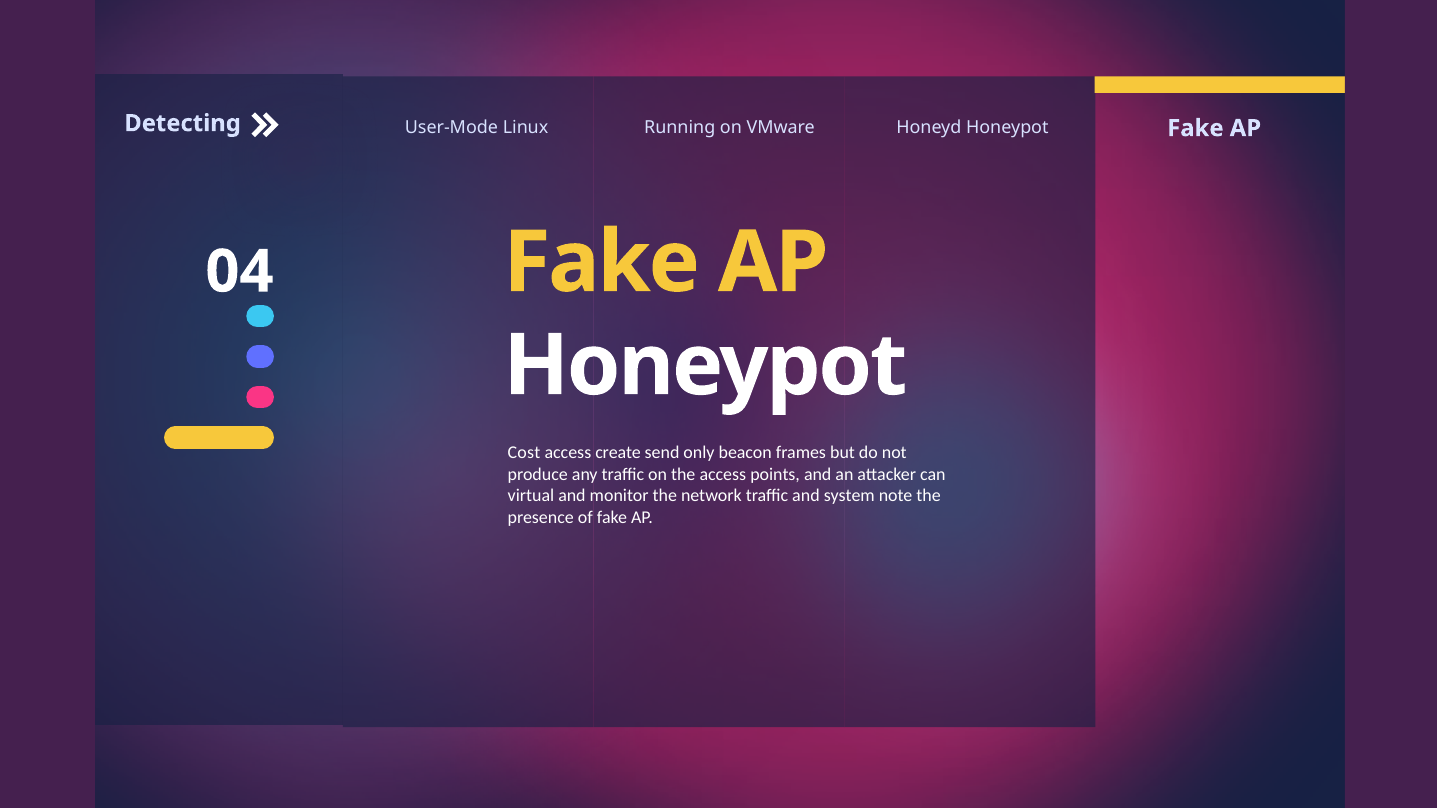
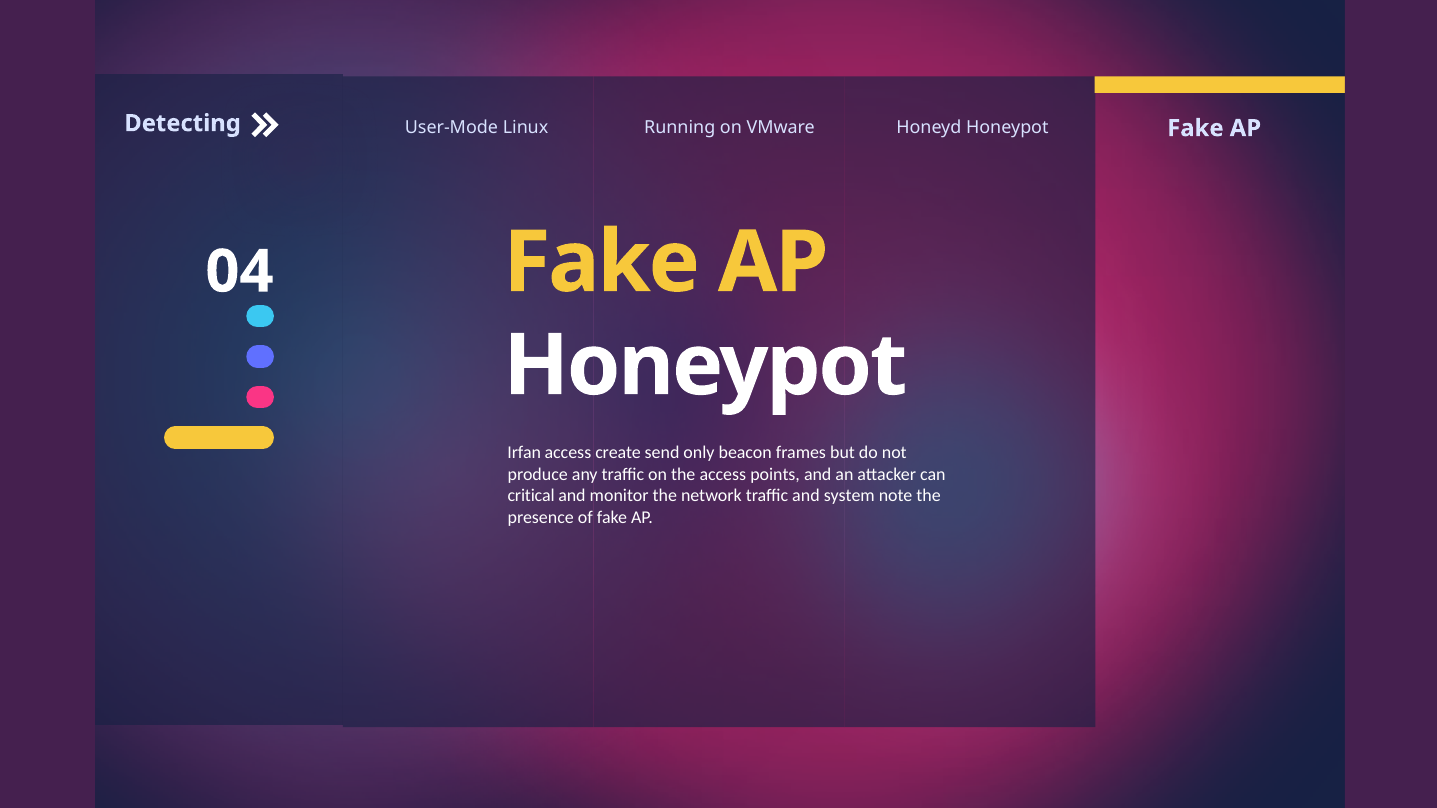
Cost: Cost -> Irfan
virtual: virtual -> critical
